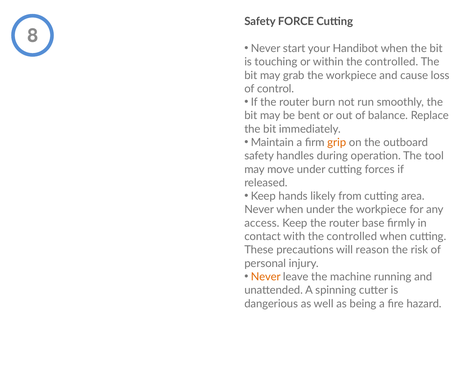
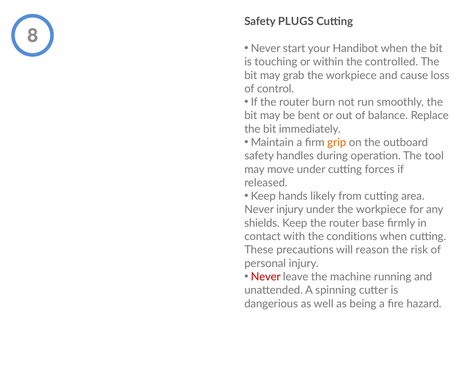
FORCE: FORCE -> PLUGS
Never when: when -> injury
access: access -> shields
with the controlled: controlled -> conditions
Never at (266, 277) colour: orange -> red
